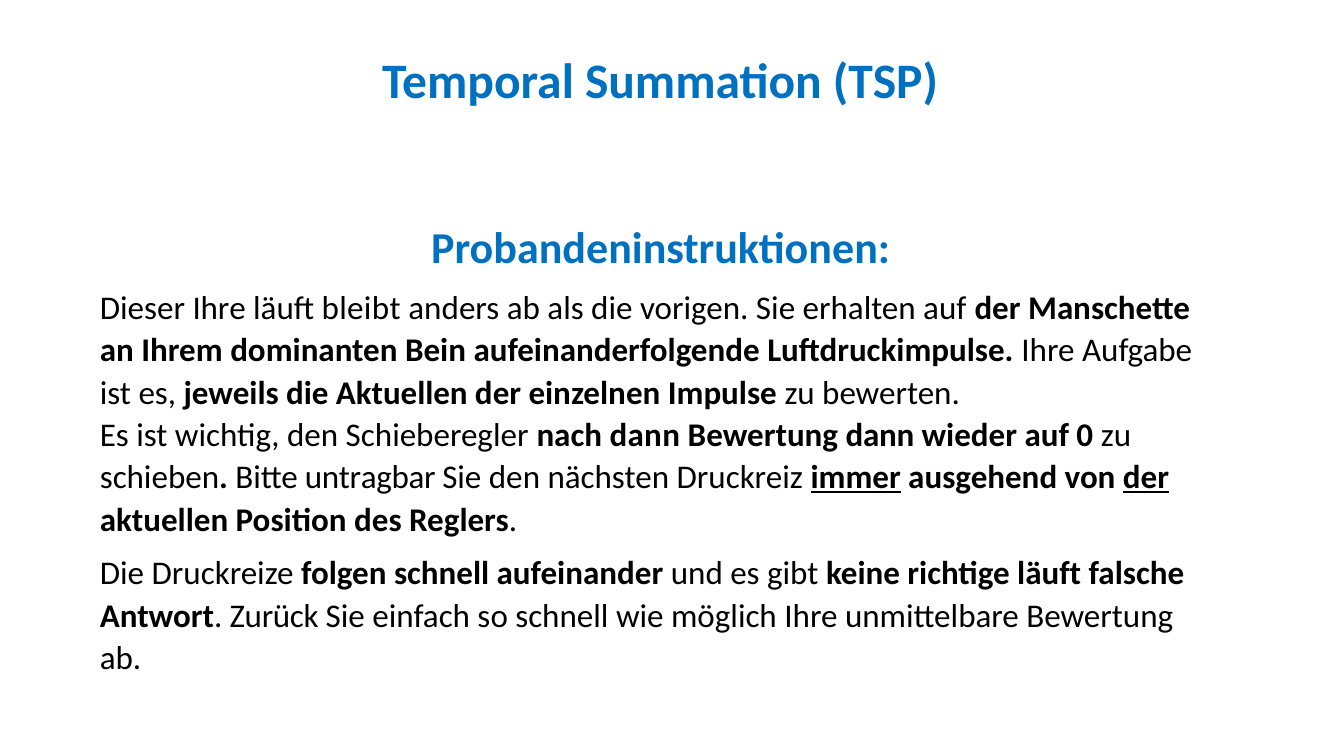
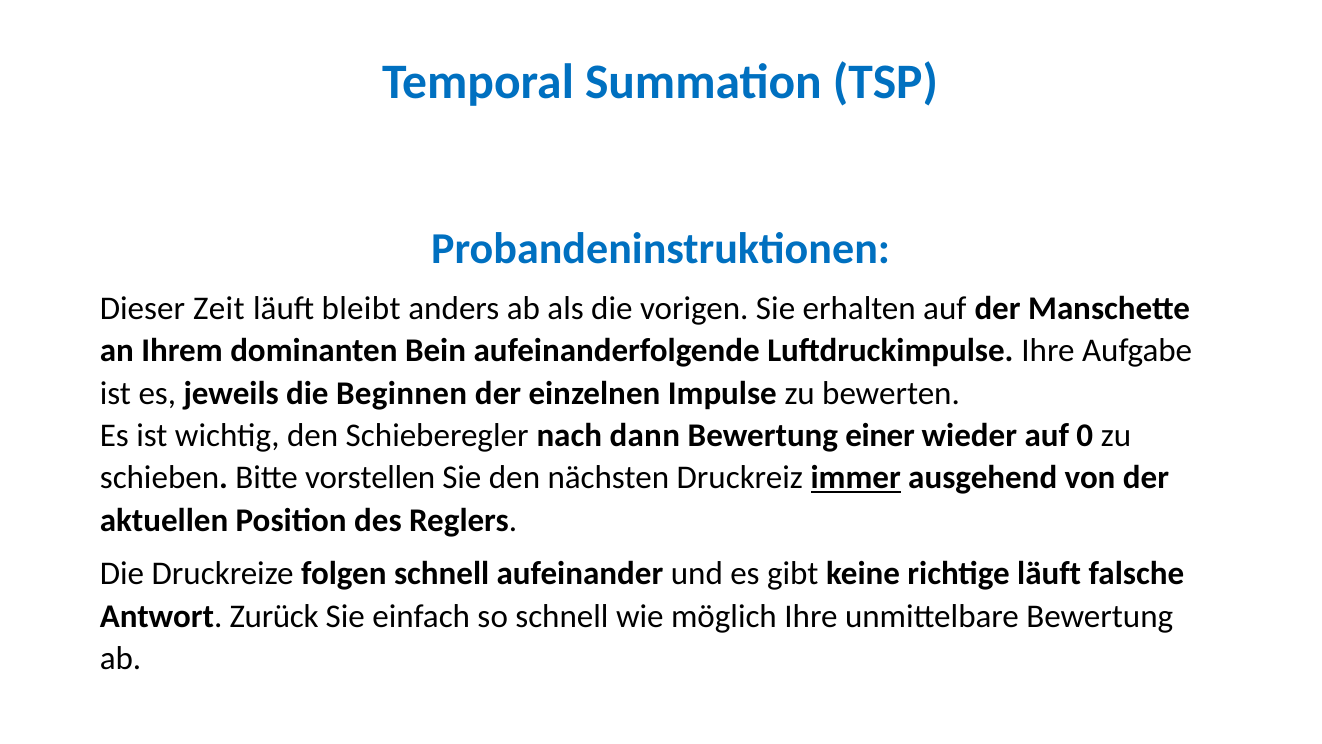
Dieser Ihre: Ihre -> Zeit
die Aktuellen: Aktuellen -> Beginnen
Bewertung dann: dann -> einer
untragbar: untragbar -> vorstellen
der at (1146, 478) underline: present -> none
